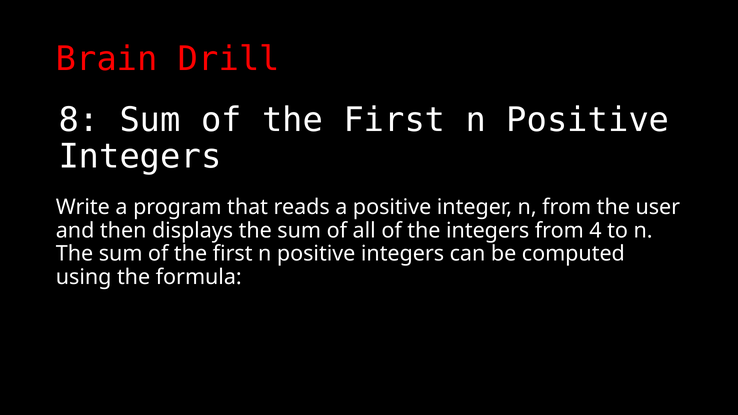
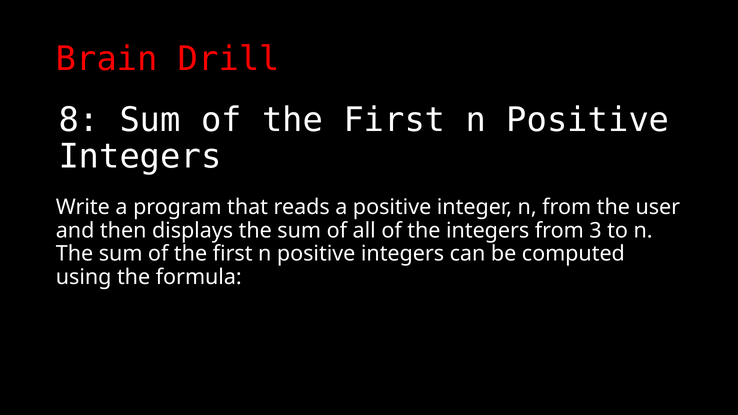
4: 4 -> 3
